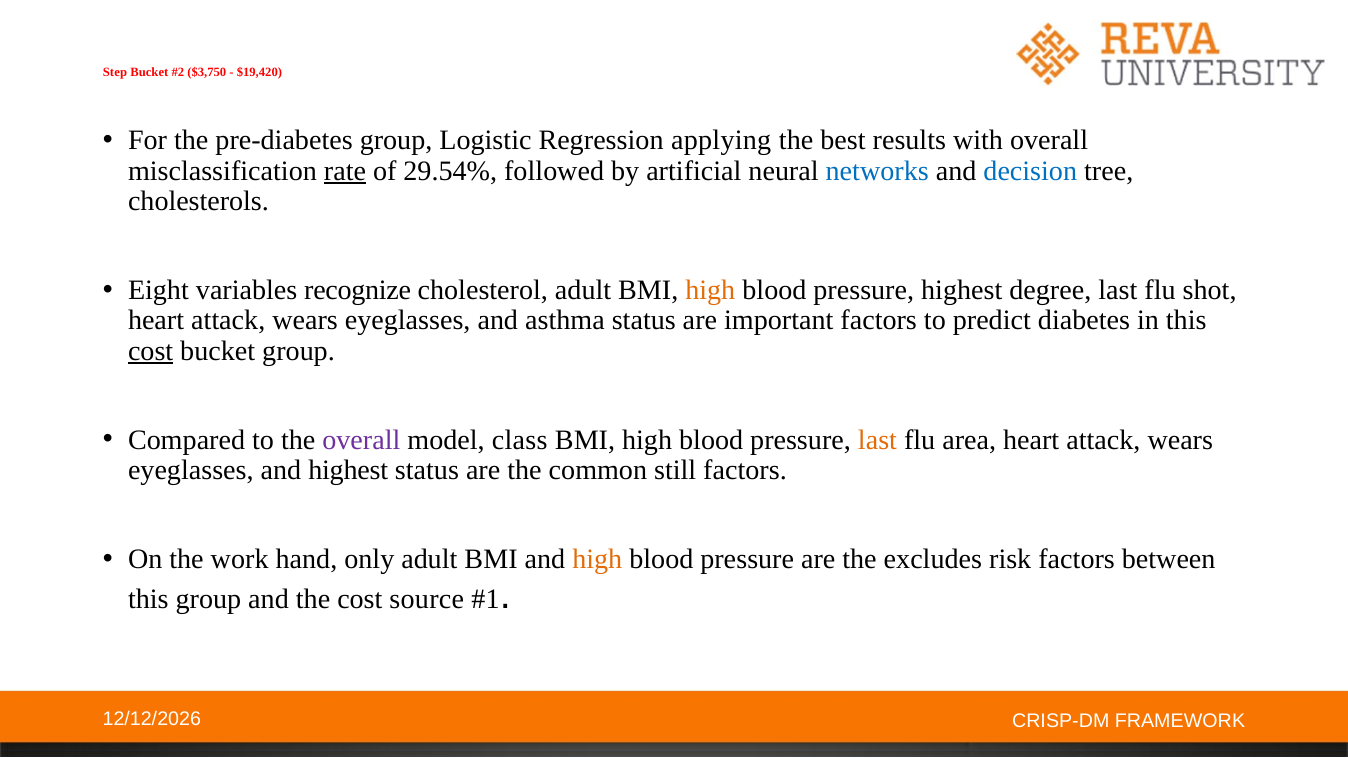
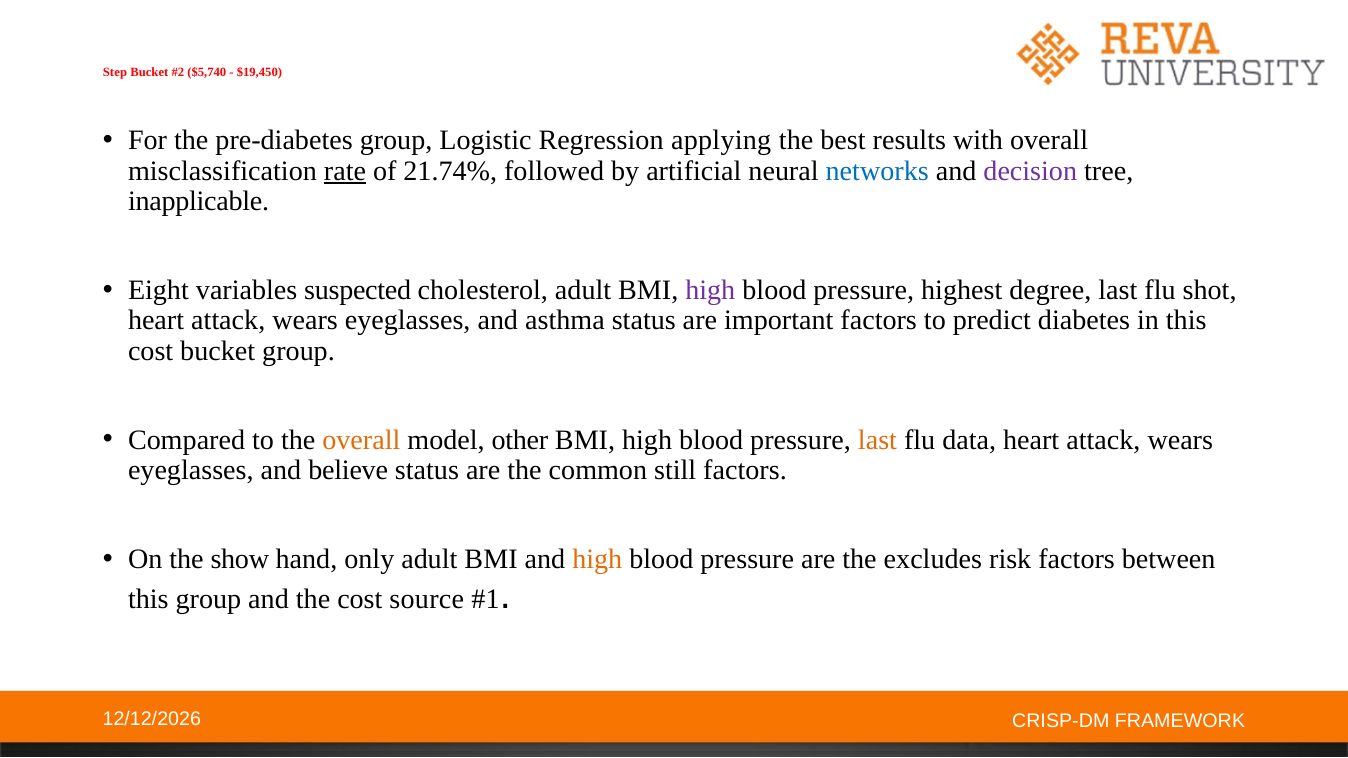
$3,750: $3,750 -> $5,740
$19,420: $19,420 -> $19,450
29.54%: 29.54% -> 21.74%
decision colour: blue -> purple
cholesterols: cholesterols -> inapplicable
recognize: recognize -> suspected
high at (710, 290) colour: orange -> purple
cost at (151, 351) underline: present -> none
overall at (361, 440) colour: purple -> orange
class: class -> other
area: area -> data
and highest: highest -> believe
work: work -> show
